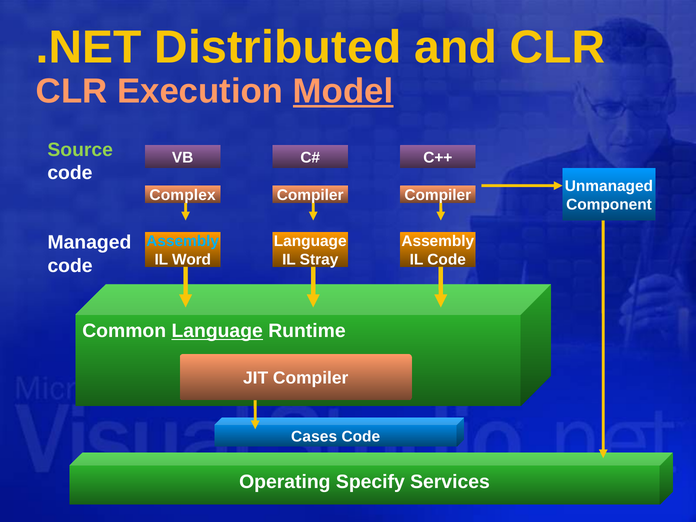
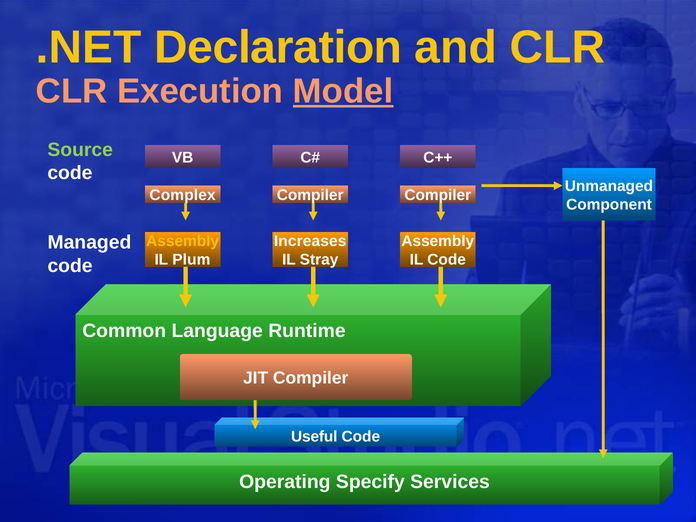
Distributed: Distributed -> Declaration
Assembly at (183, 241) colour: light blue -> yellow
Language at (310, 241): Language -> Increases
Word: Word -> Plum
Language at (217, 331) underline: present -> none
Cases: Cases -> Useful
